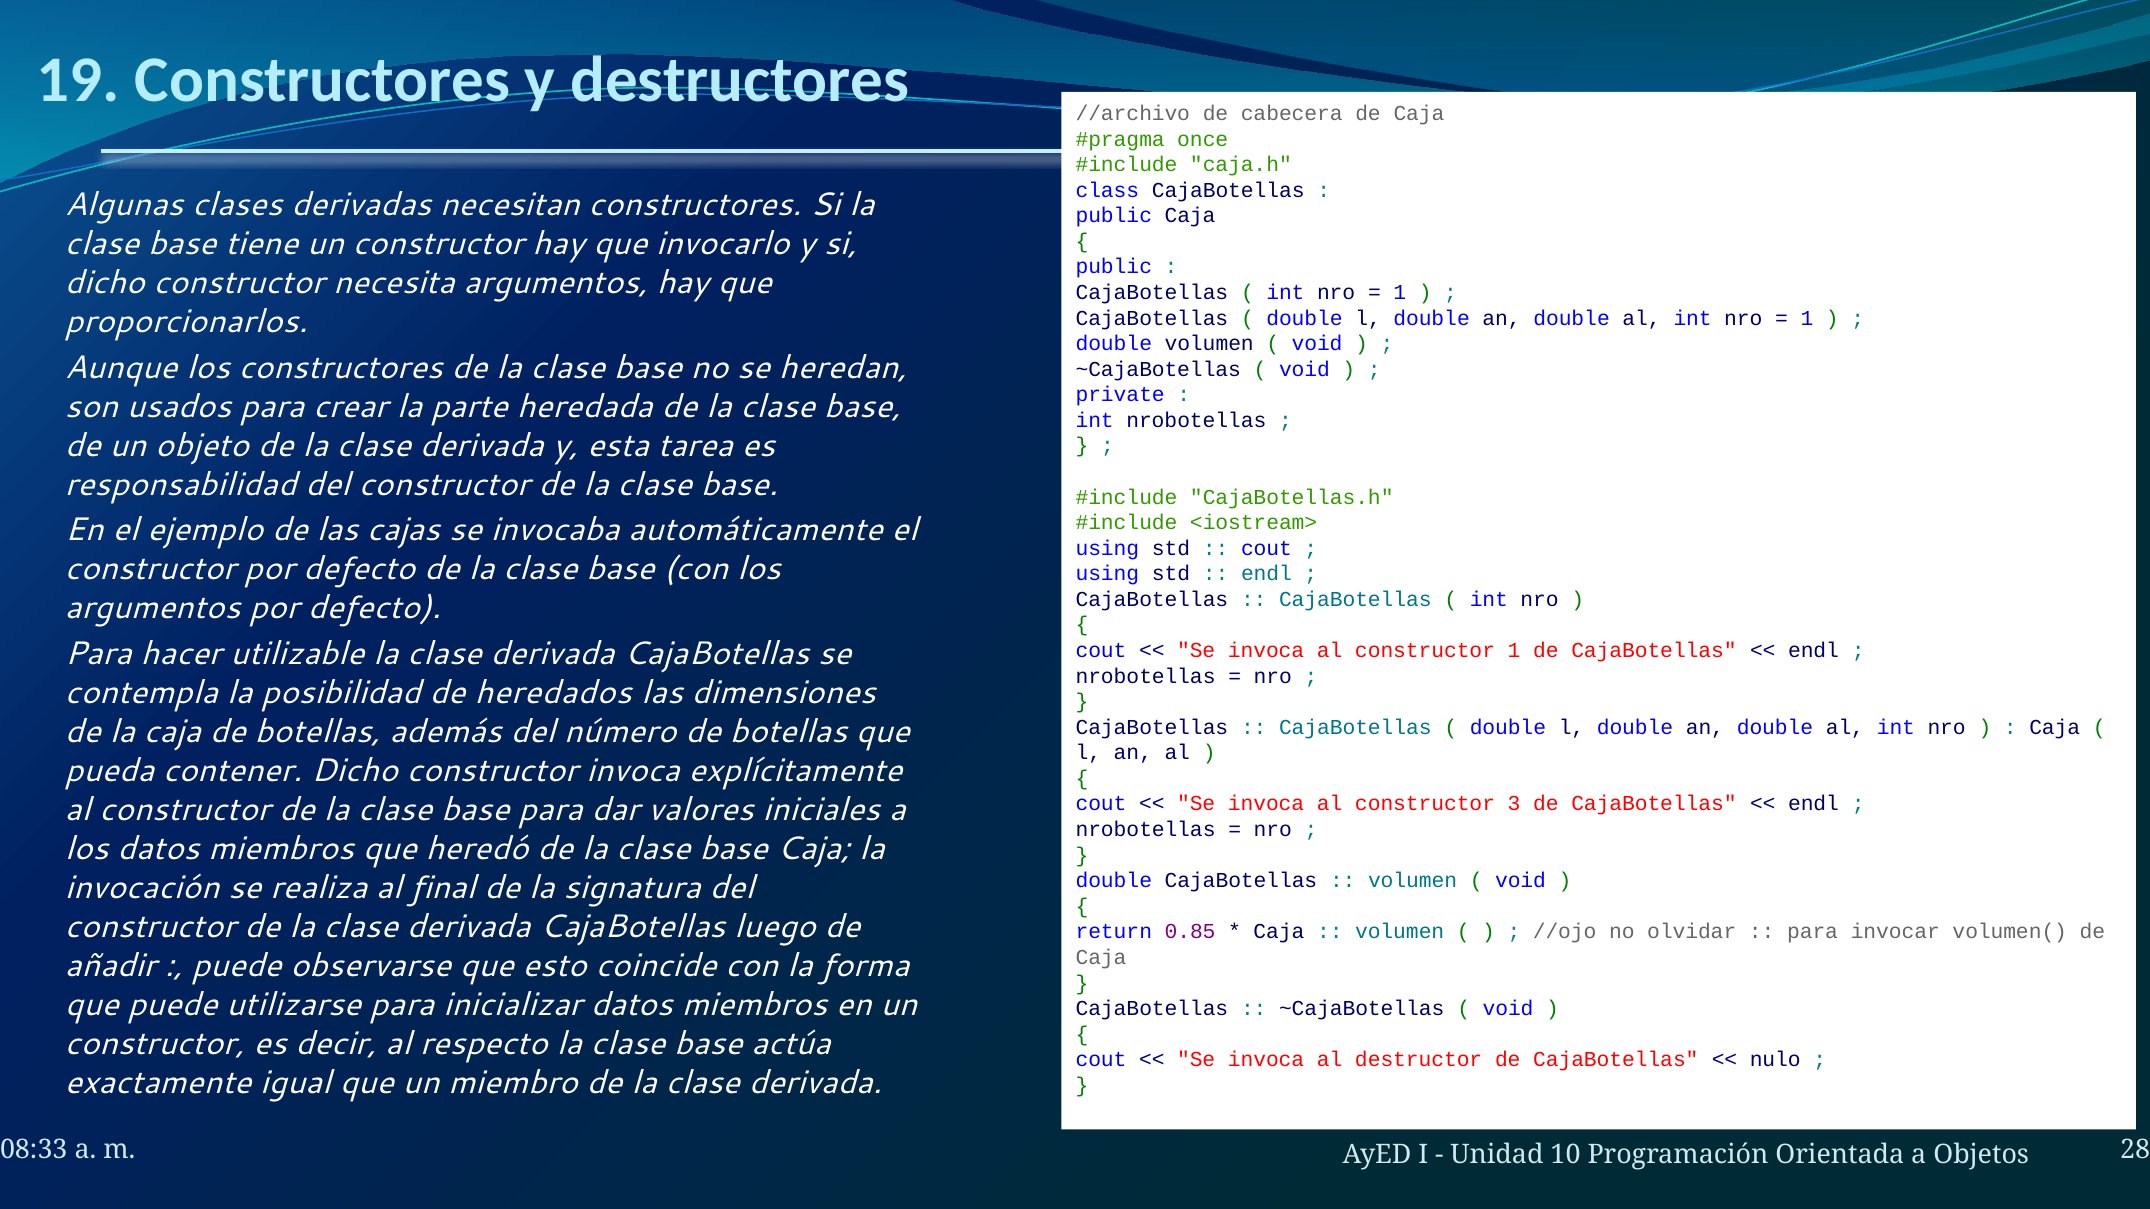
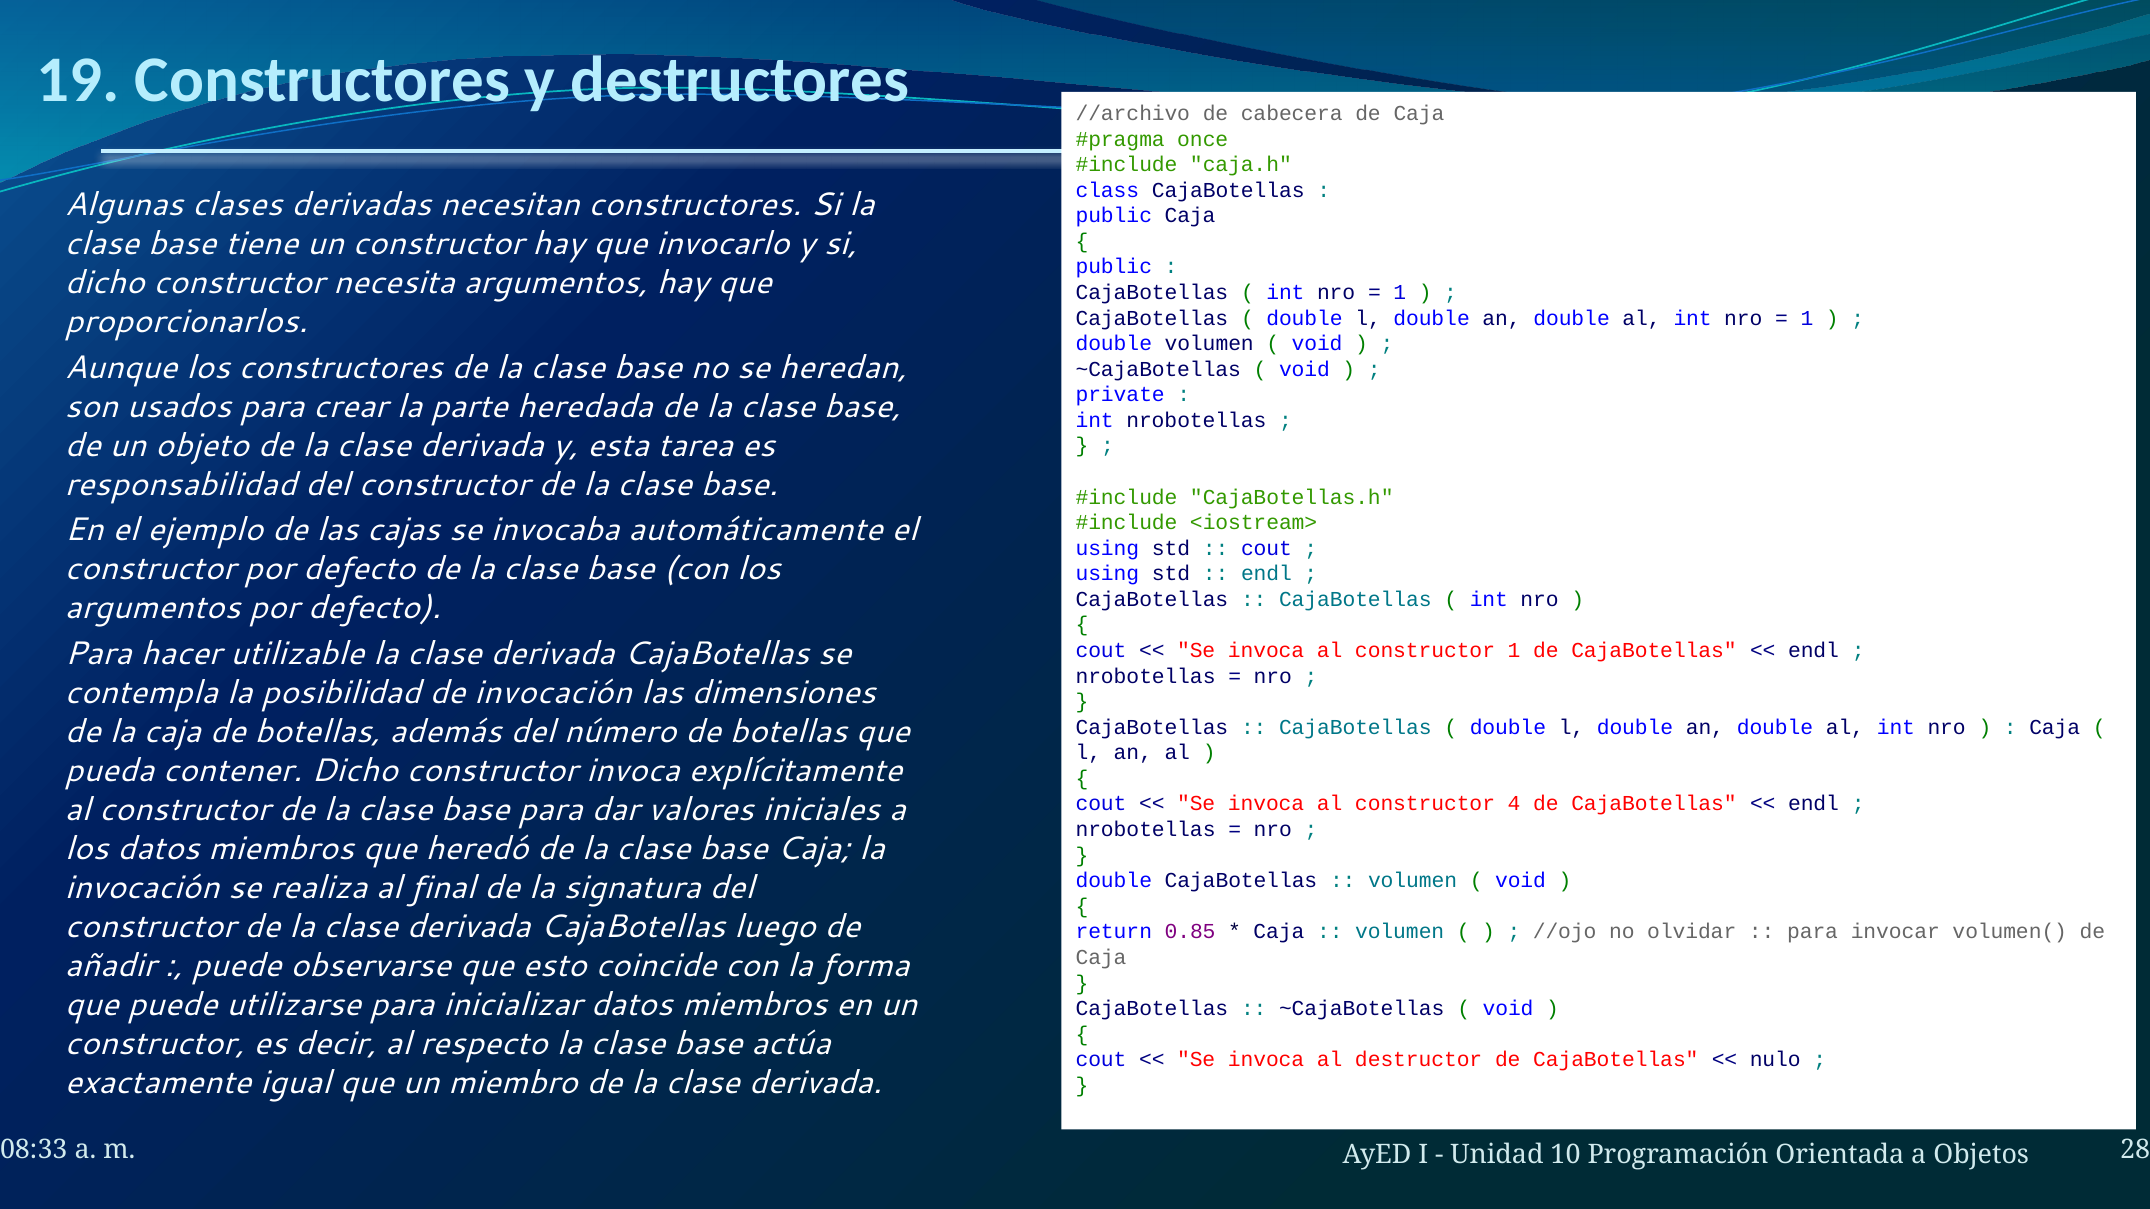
de heredados: heredados -> invocación
3: 3 -> 4
